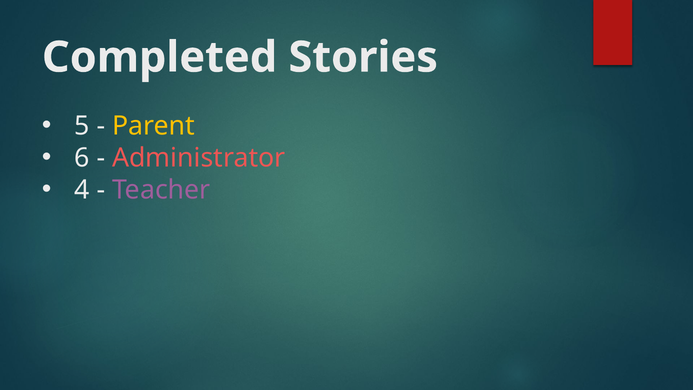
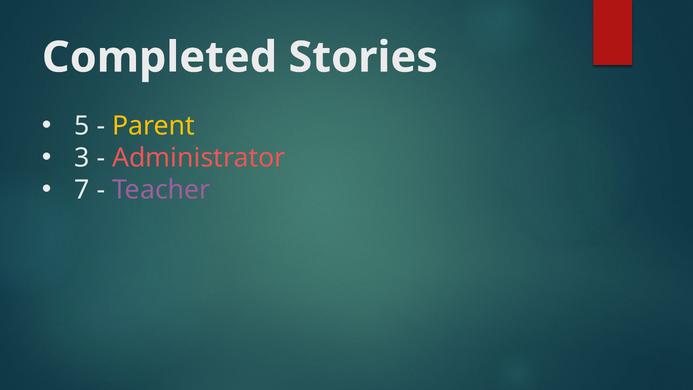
6: 6 -> 3
4: 4 -> 7
